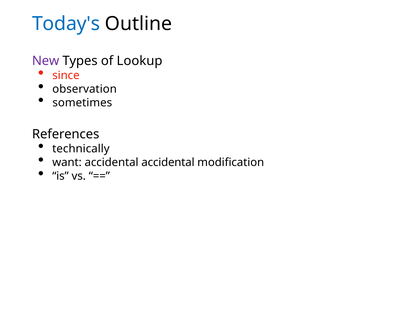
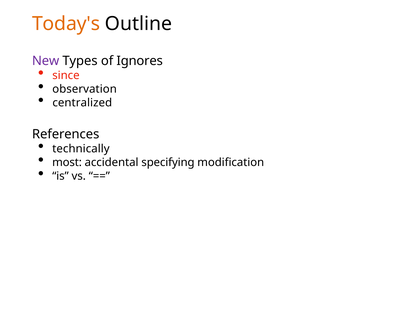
Today's colour: blue -> orange
Lookup: Lookup -> Ignores
sometimes: sometimes -> centralized
want: want -> most
accidental accidental: accidental -> specifying
